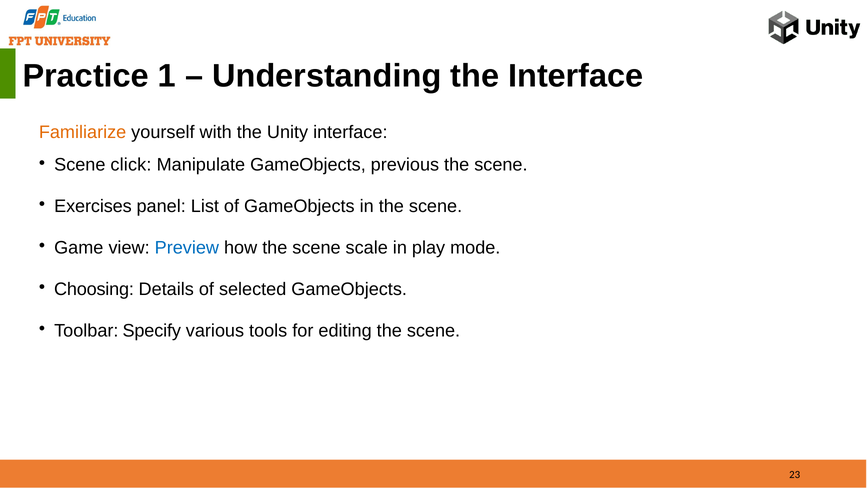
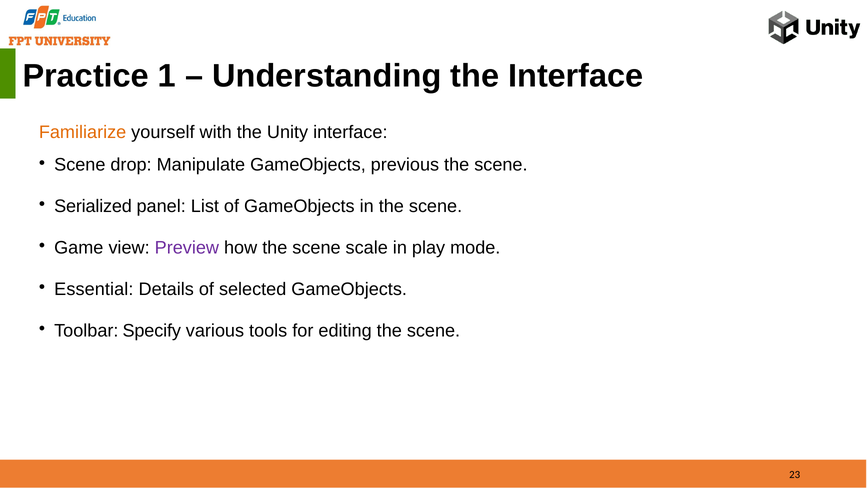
click: click -> drop
Exercises: Exercises -> Serialized
Preview colour: blue -> purple
Choosing: Choosing -> Essential
